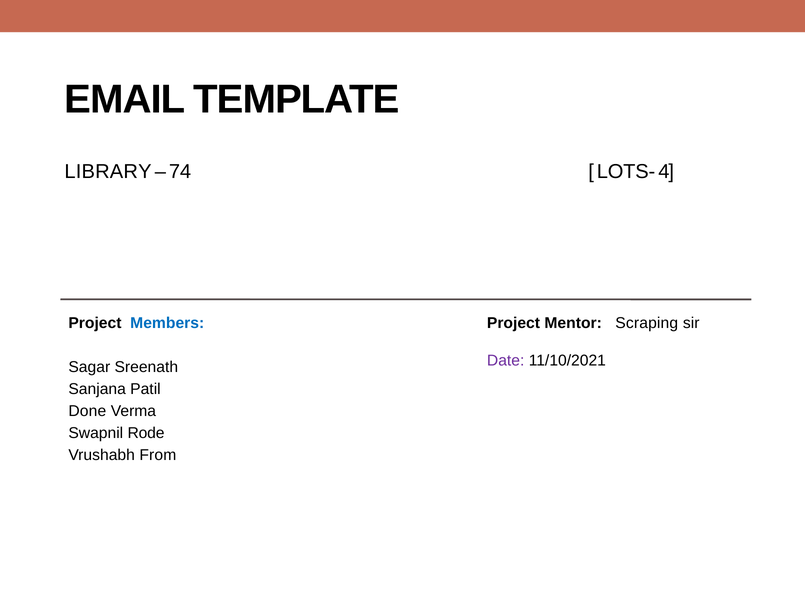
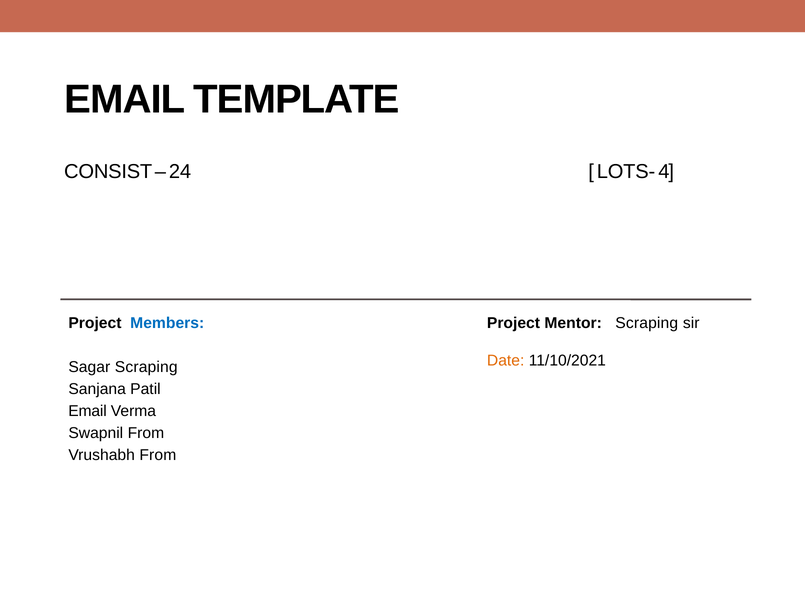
LIBRARY: LIBRARY -> CONSIST
74: 74 -> 24
Date colour: purple -> orange
Sagar Sreenath: Sreenath -> Scraping
Done at (87, 411): Done -> Email
Swapnil Rode: Rode -> From
